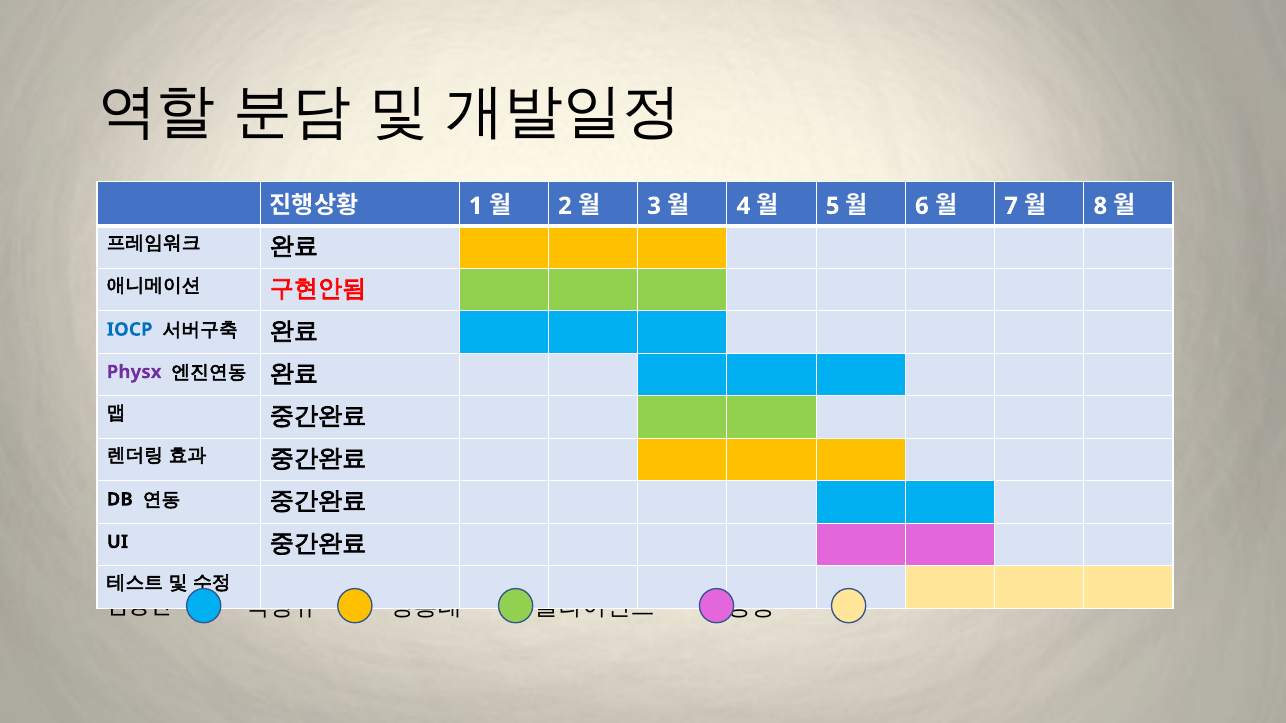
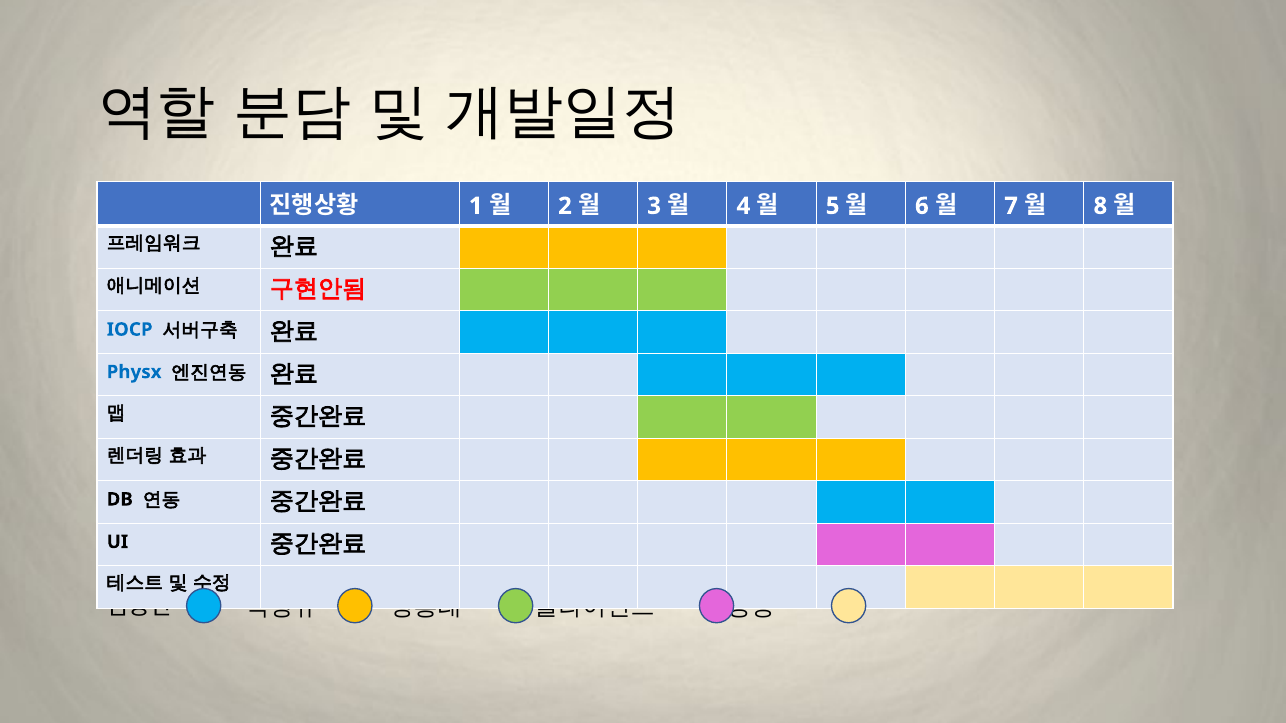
Physx colour: purple -> blue
